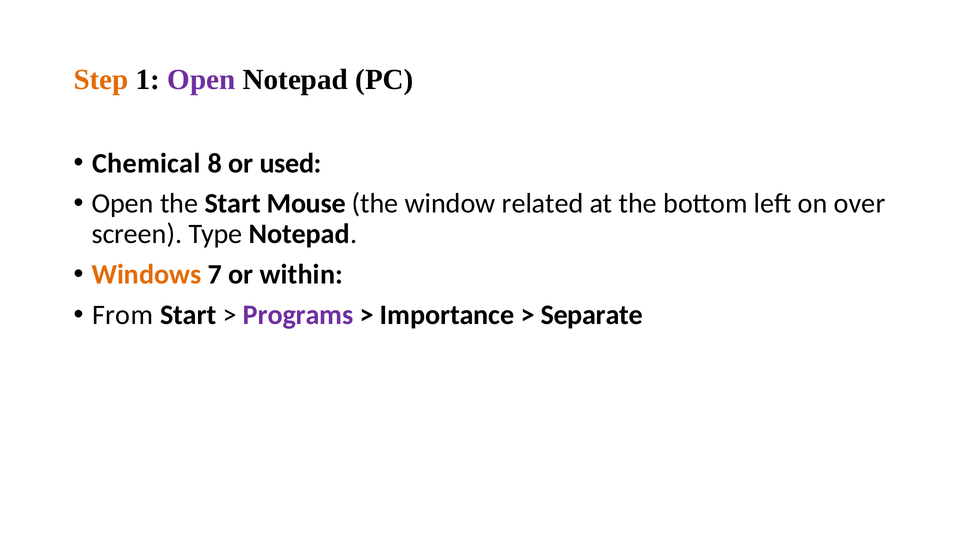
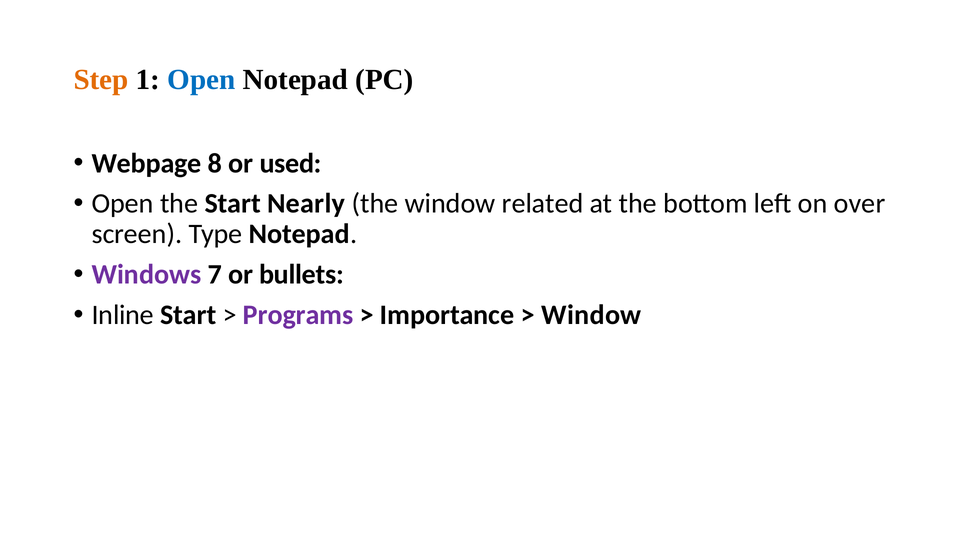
Open at (201, 80) colour: purple -> blue
Chemical: Chemical -> Webpage
Mouse: Mouse -> Nearly
Windows colour: orange -> purple
within: within -> bullets
From: From -> Inline
Separate at (592, 315): Separate -> Window
